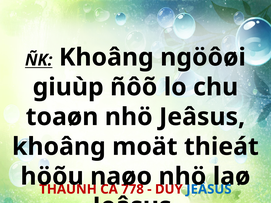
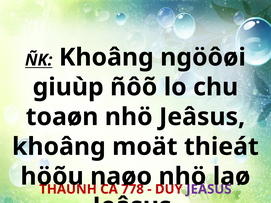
JEÂSUS at (209, 189) colour: blue -> purple
